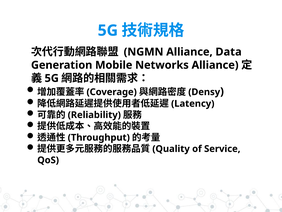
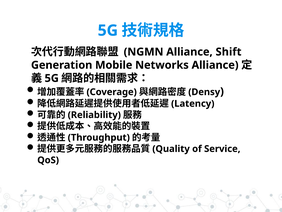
Data: Data -> Shift
